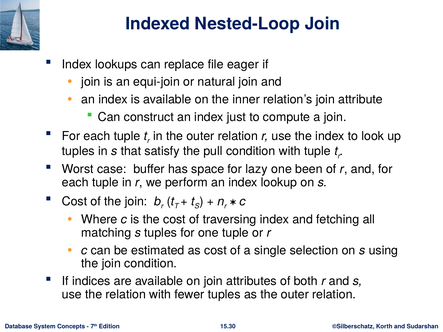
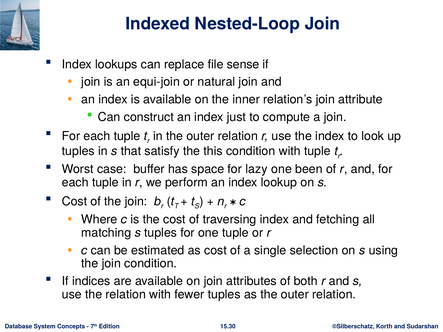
eager: eager -> sense
pull: pull -> this
